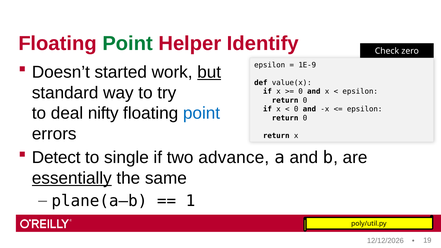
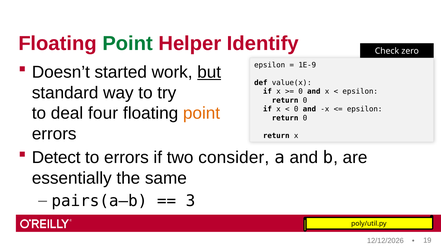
nifty: nifty -> four
point at (202, 113) colour: blue -> orange
to single: single -> errors
advance: advance -> consider
essentially underline: present -> none
plane(a–b: plane(a–b -> pairs(a–b
1: 1 -> 3
